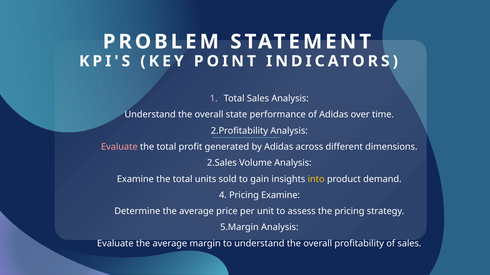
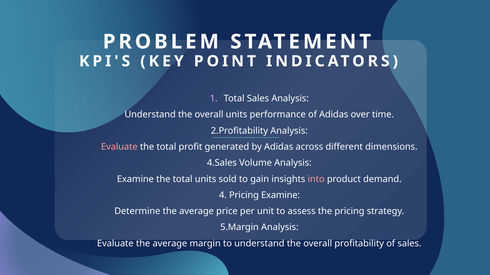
overall state: state -> units
2.Sales: 2.Sales -> 4.Sales
into colour: yellow -> pink
